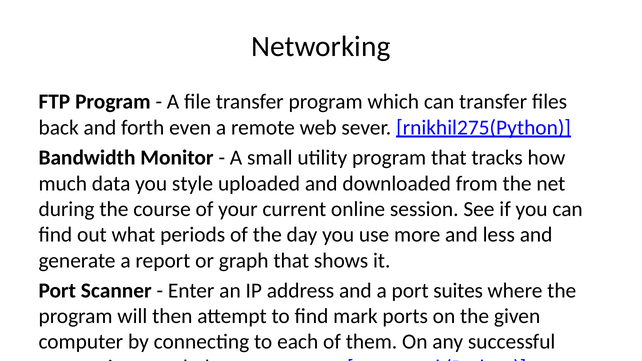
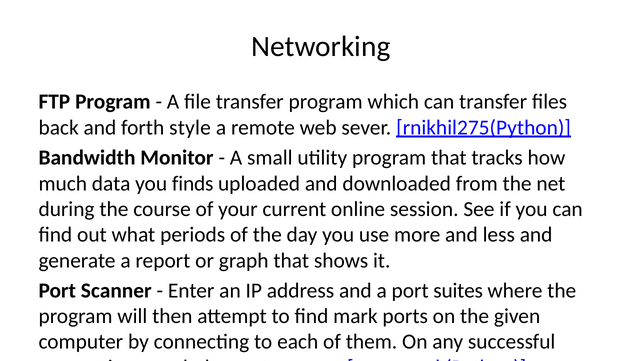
even: even -> style
style: style -> finds
